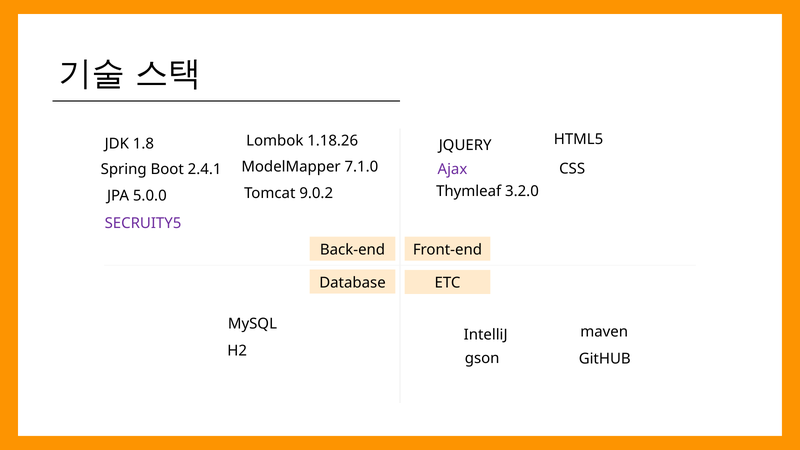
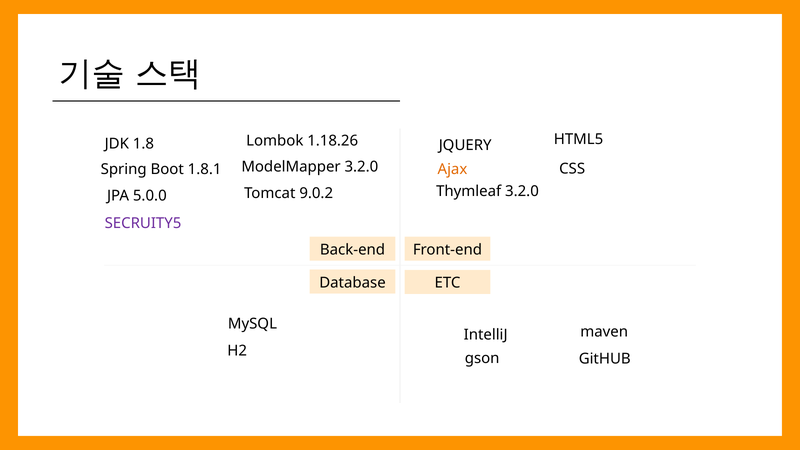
ModelMapper 7.1.0: 7.1.0 -> 3.2.0
Ajax colour: purple -> orange
2.4.1: 2.4.1 -> 1.8.1
